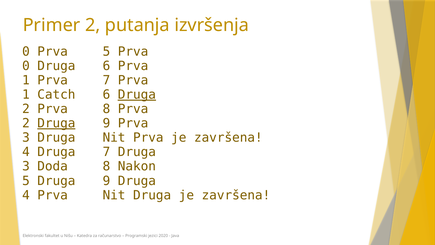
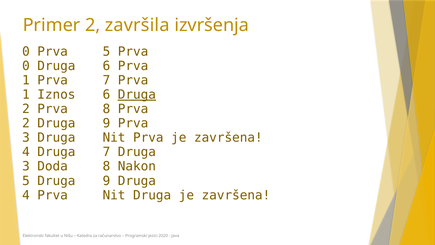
putanja: putanja -> završila
Catch: Catch -> Iznos
Druga at (56, 123) underline: present -> none
